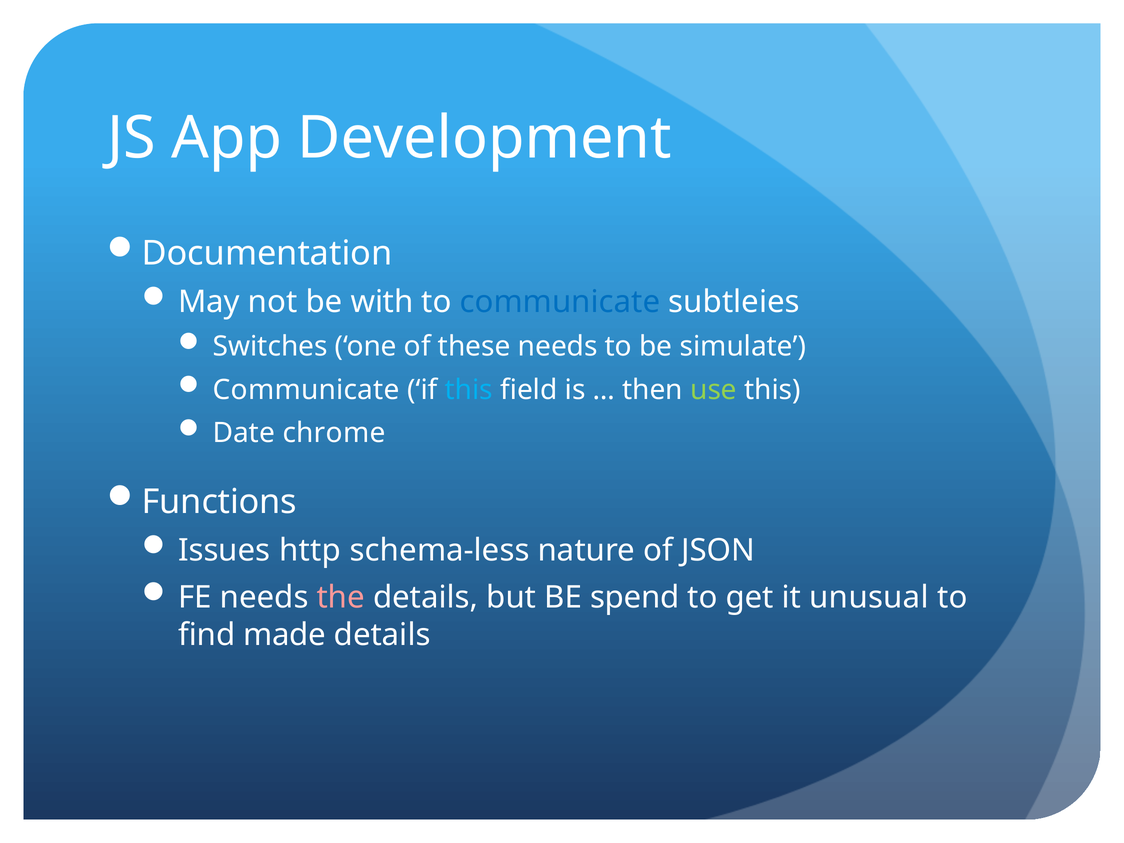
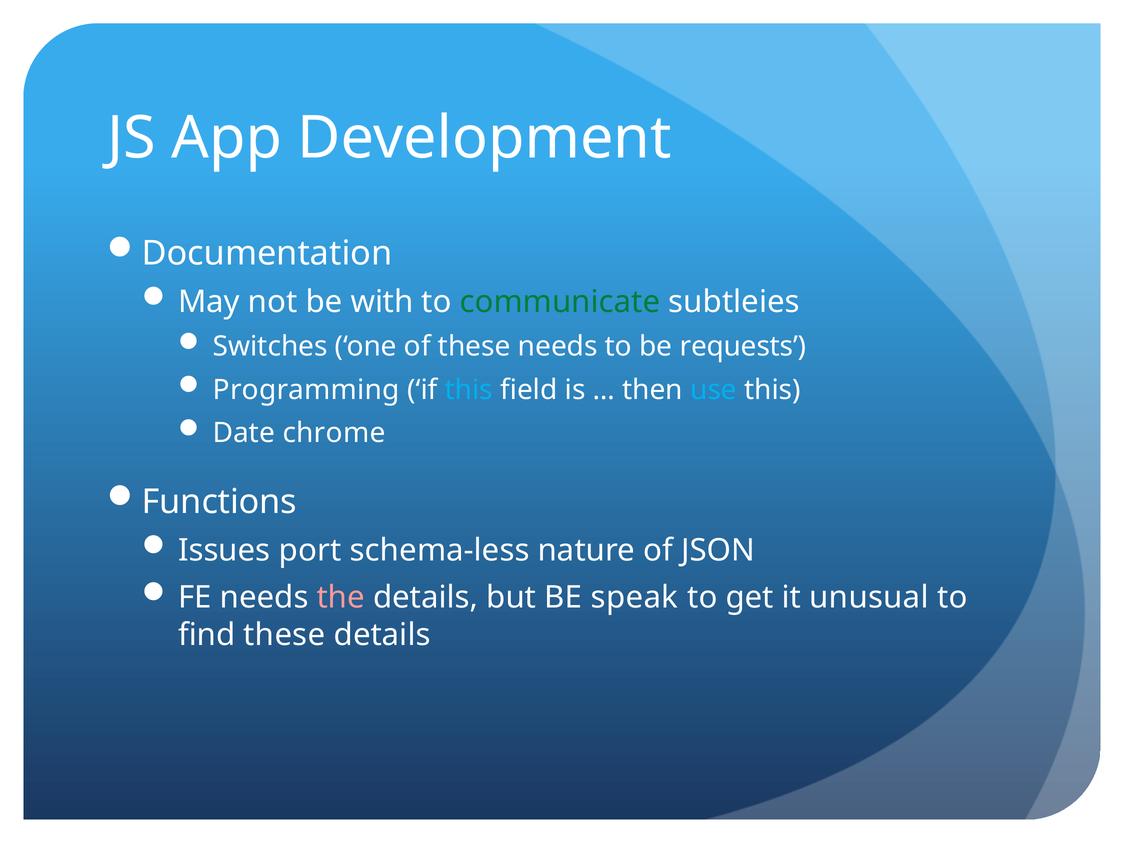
communicate at (560, 302) colour: blue -> green
simulate: simulate -> requests
Communicate at (306, 390): Communicate -> Programming
use colour: light green -> light blue
http: http -> port
spend: spend -> speak
find made: made -> these
